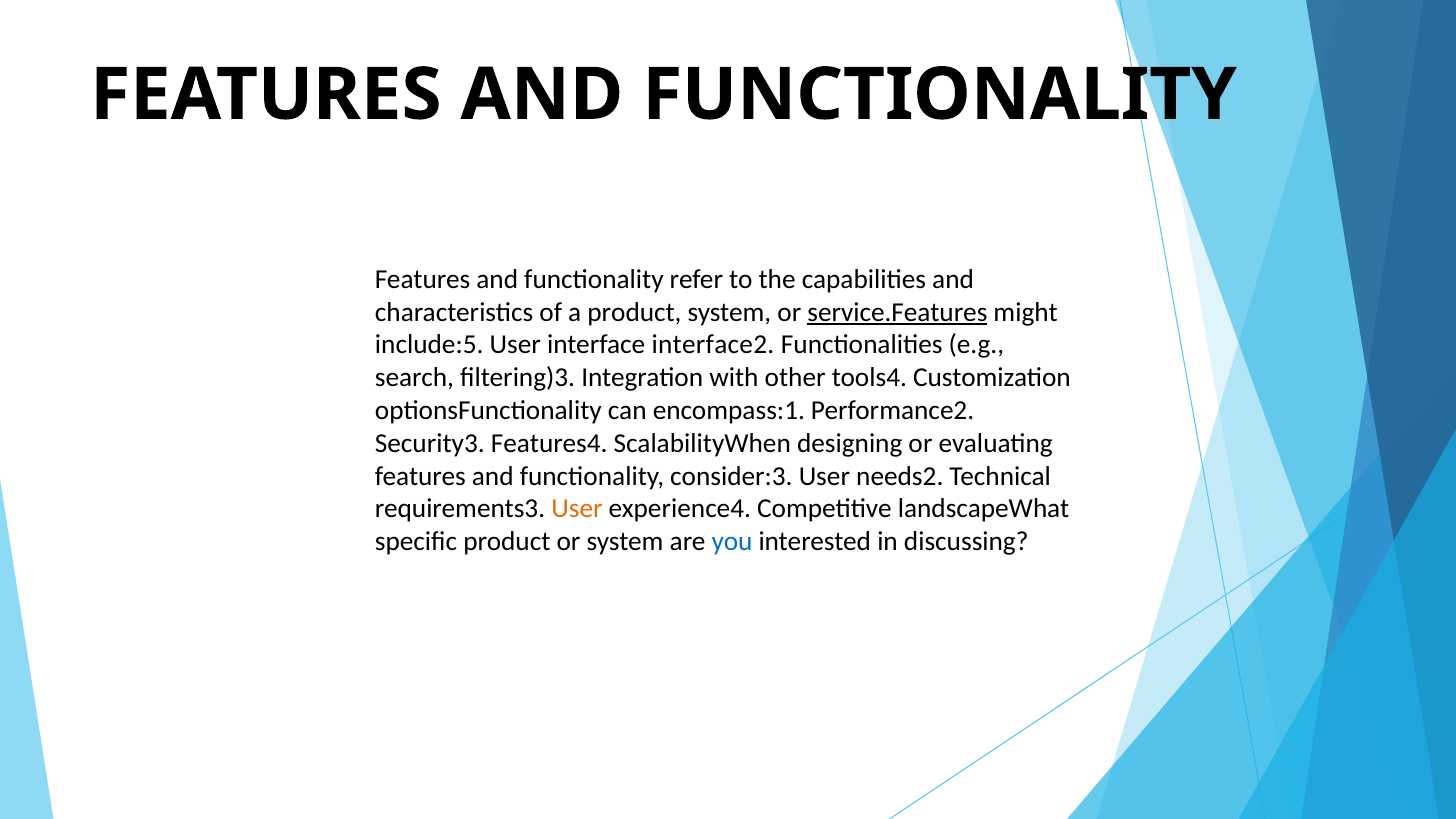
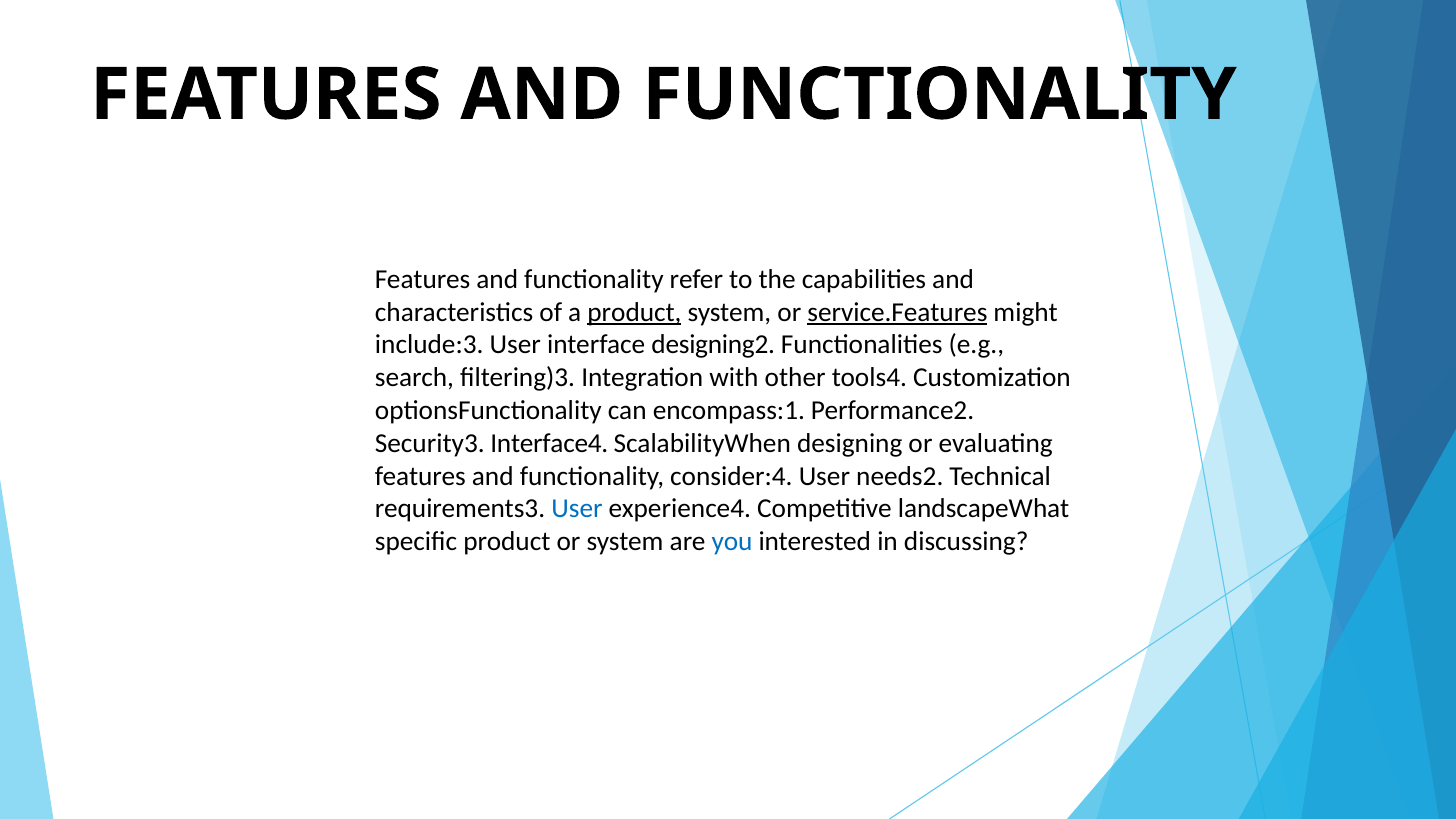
product at (634, 312) underline: none -> present
include:5: include:5 -> include:3
interface2: interface2 -> designing2
Features4: Features4 -> Interface4
consider:3: consider:3 -> consider:4
User at (577, 509) colour: orange -> blue
